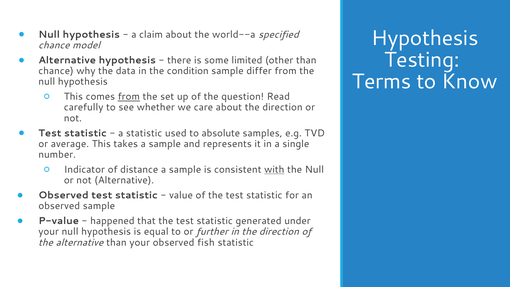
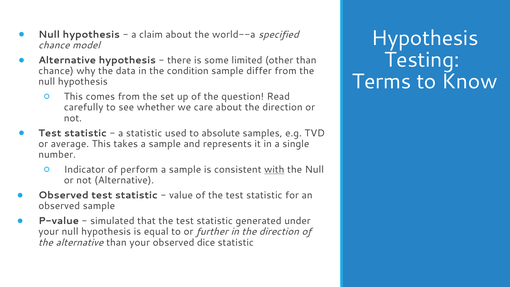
from at (129, 97) underline: present -> none
distance: distance -> perform
happened: happened -> simulated
fish: fish -> dice
